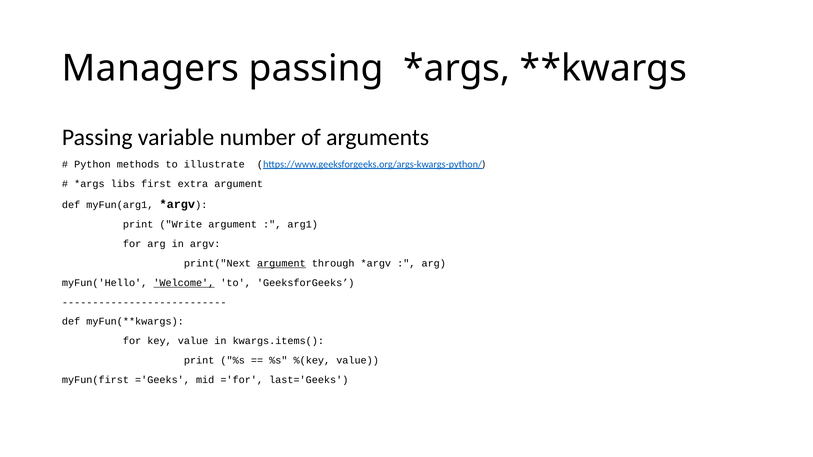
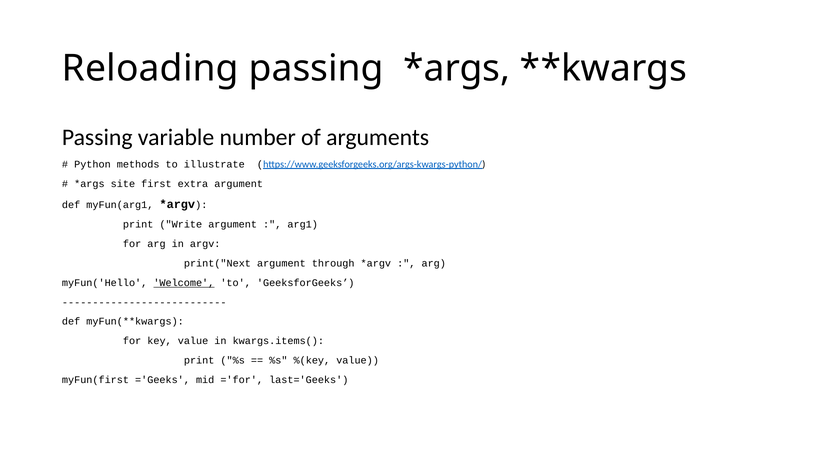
Managers: Managers -> Reloading
libs: libs -> site
argument at (281, 264) underline: present -> none
